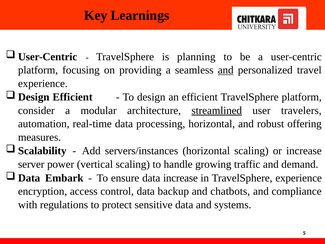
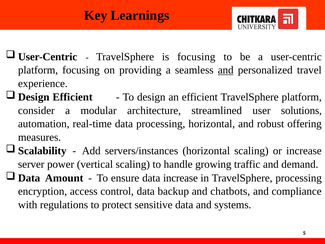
is planning: planning -> focusing
streamlined underline: present -> none
travelers: travelers -> solutions
Embark: Embark -> Amount
TravelSphere experience: experience -> processing
